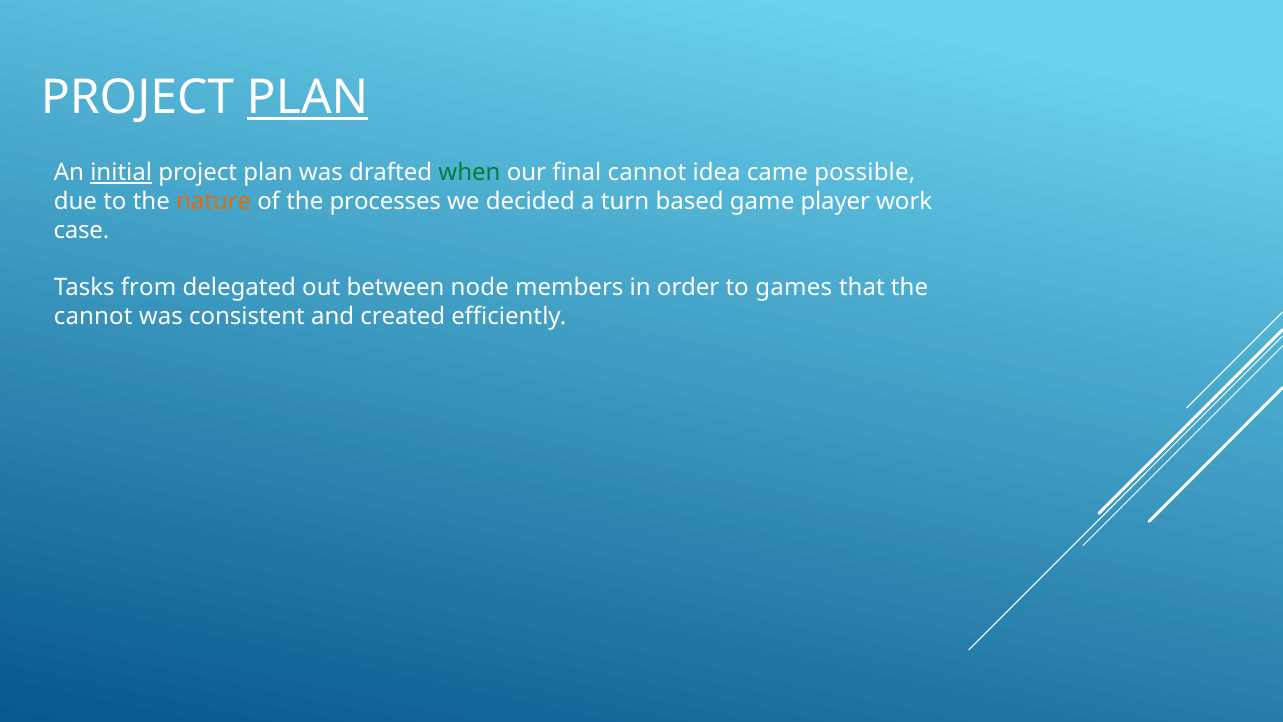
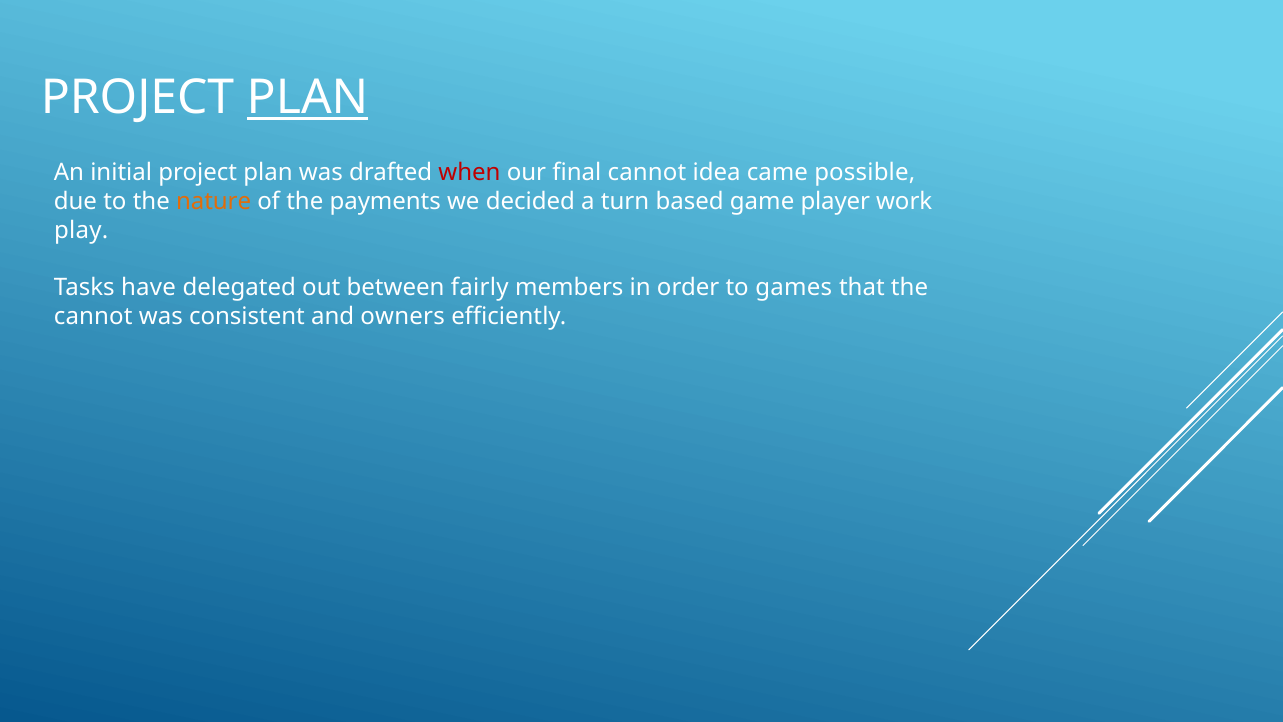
initial underline: present -> none
when colour: green -> red
processes: processes -> payments
case: case -> play
from: from -> have
node: node -> fairly
created: created -> owners
